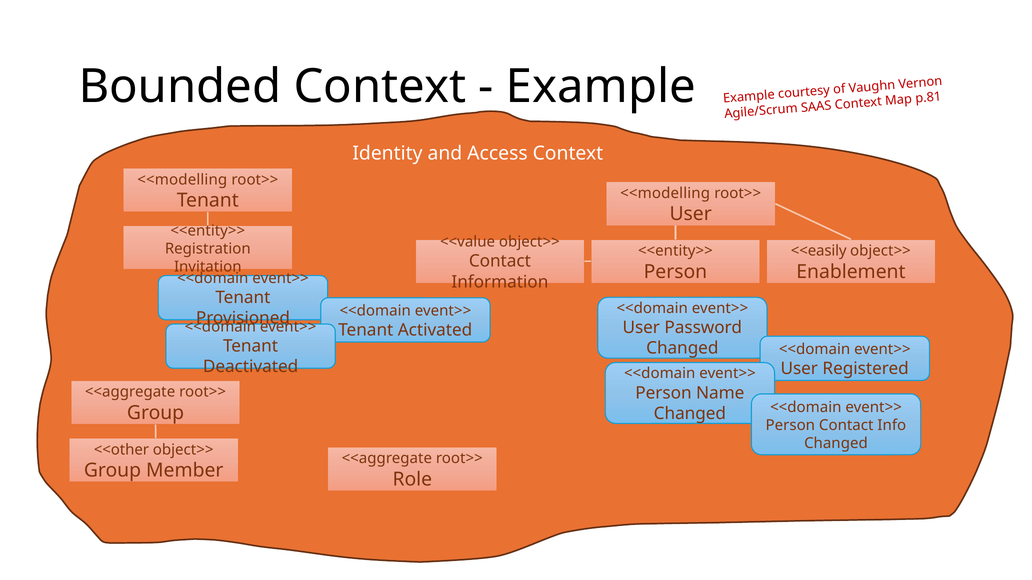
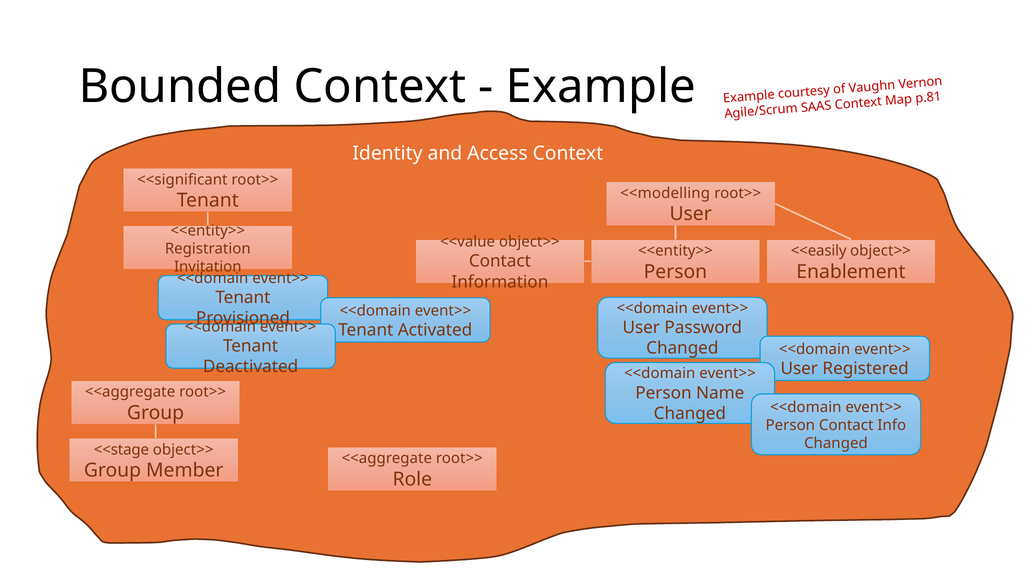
<<modelling at (182, 180): <<modelling -> <<significant
<<other: <<other -> <<stage
